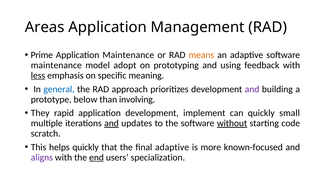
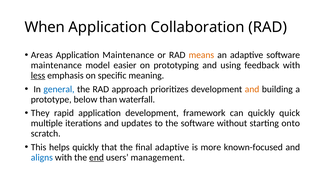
Areas: Areas -> When
Management: Management -> Collaboration
Prime: Prime -> Areas
adopt: adopt -> easier
and at (252, 89) colour: purple -> orange
involving: involving -> waterfall
implement: implement -> framework
small: small -> quick
and at (112, 123) underline: present -> none
without underline: present -> none
code: code -> onto
aligns colour: purple -> blue
specialization: specialization -> management
